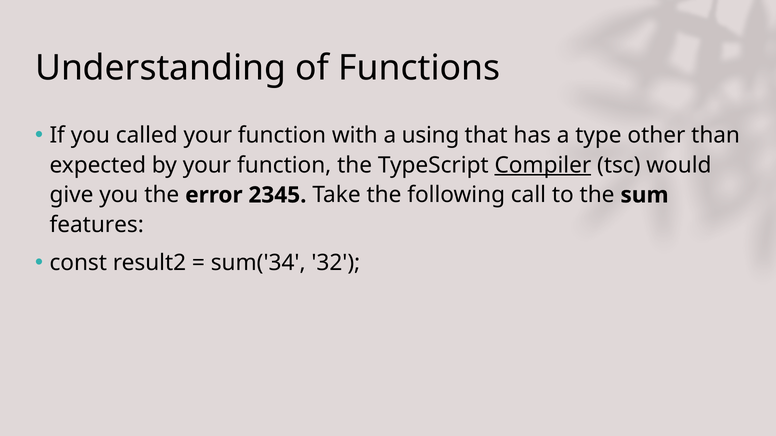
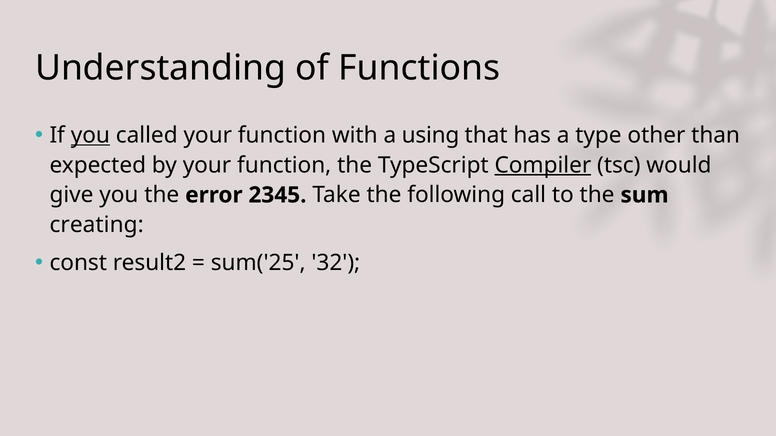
you at (90, 135) underline: none -> present
features: features -> creating
sum('34: sum('34 -> sum('25
